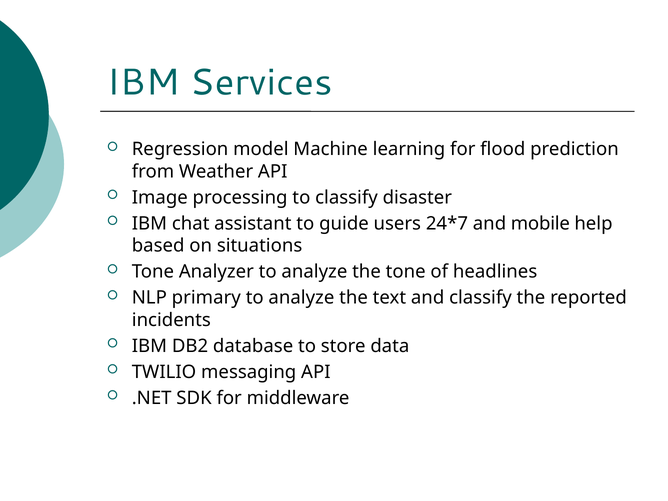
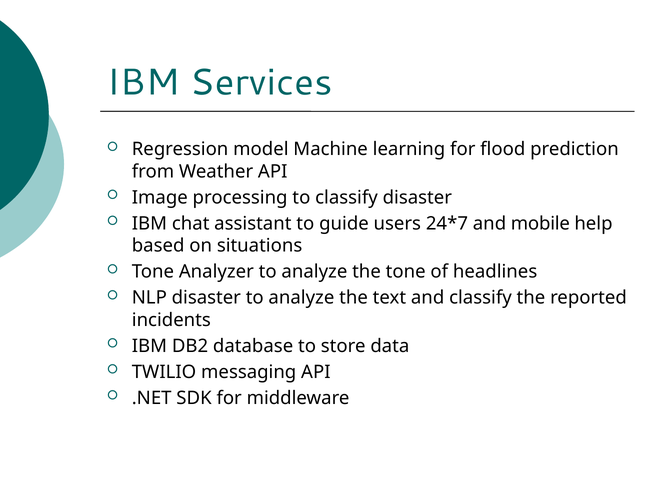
NLP primary: primary -> disaster
